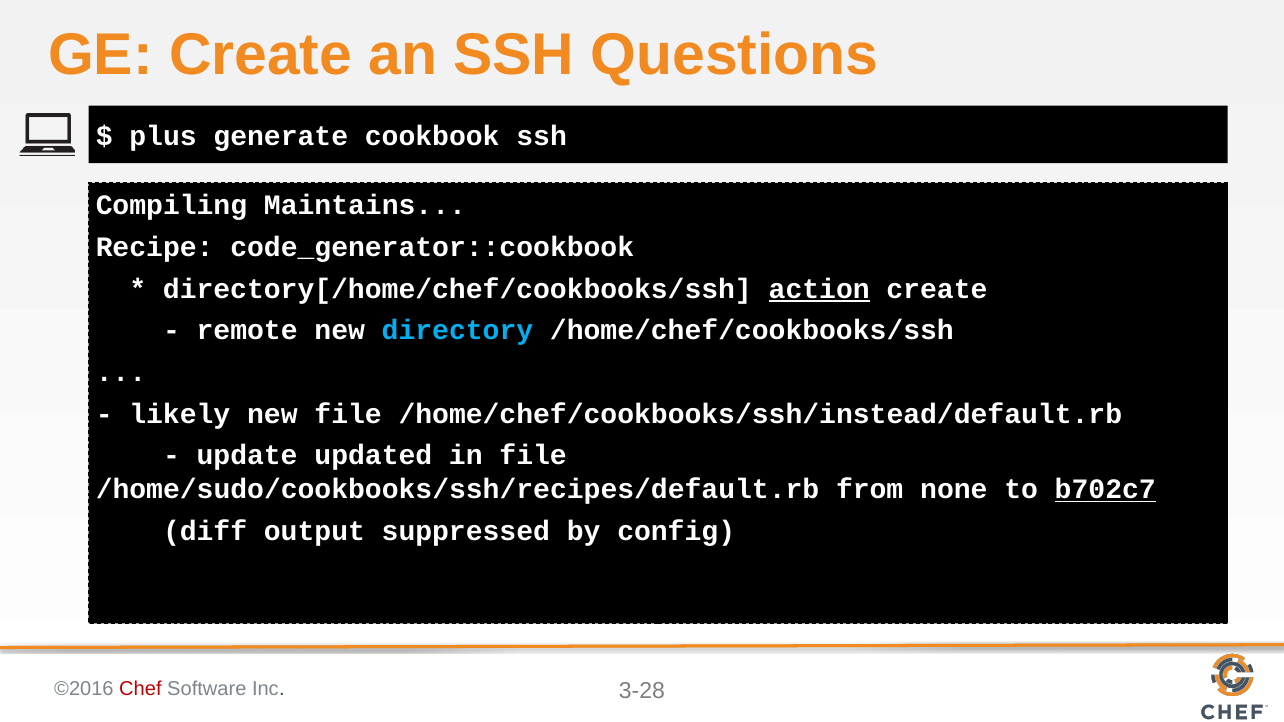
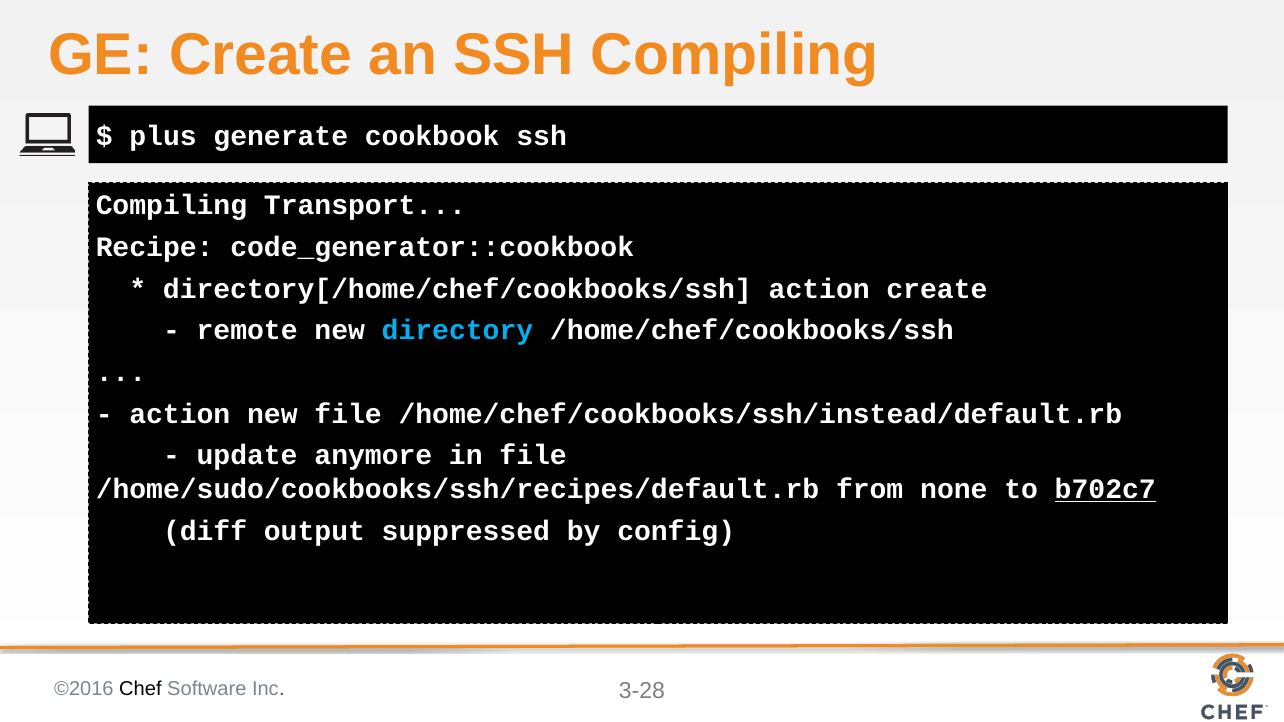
SSH Questions: Questions -> Compiling
Maintains: Maintains -> Transport
action at (819, 289) underline: present -> none
likely at (180, 414): likely -> action
updated: updated -> anymore
Chef colour: red -> black
